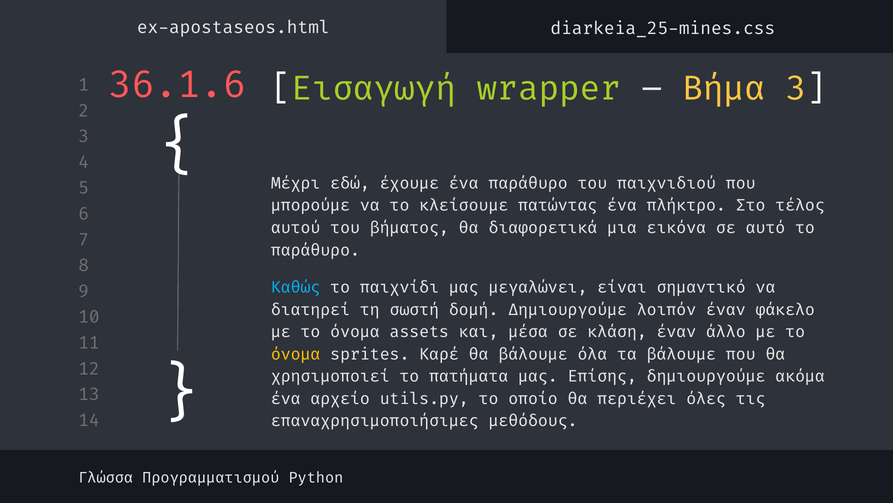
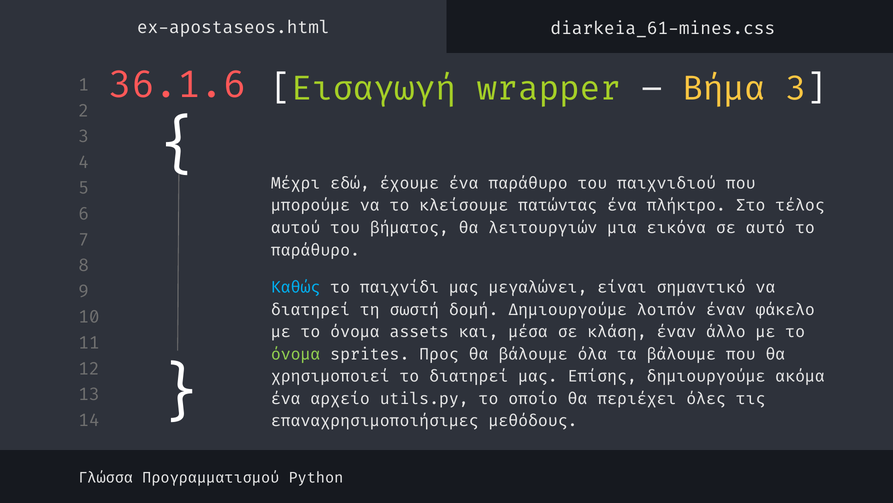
diarkeia_25-mines.css: diarkeia_25-mines.css -> diarkeia_61-mines.css
διαφορετικά: διαφορετικά -> λειτουργιών
όνομα at (296, 354) colour: yellow -> light green
Καρέ: Καρέ -> Προς
το πατήματα: πατήματα -> διατηρεί
